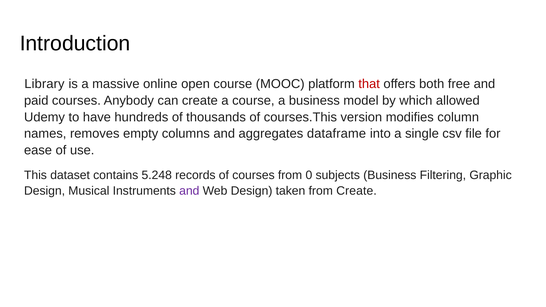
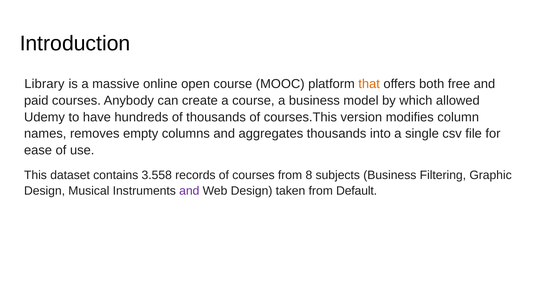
that colour: red -> orange
aggregates dataframe: dataframe -> thousands
5.248: 5.248 -> 3.558
0: 0 -> 8
from Create: Create -> Default
